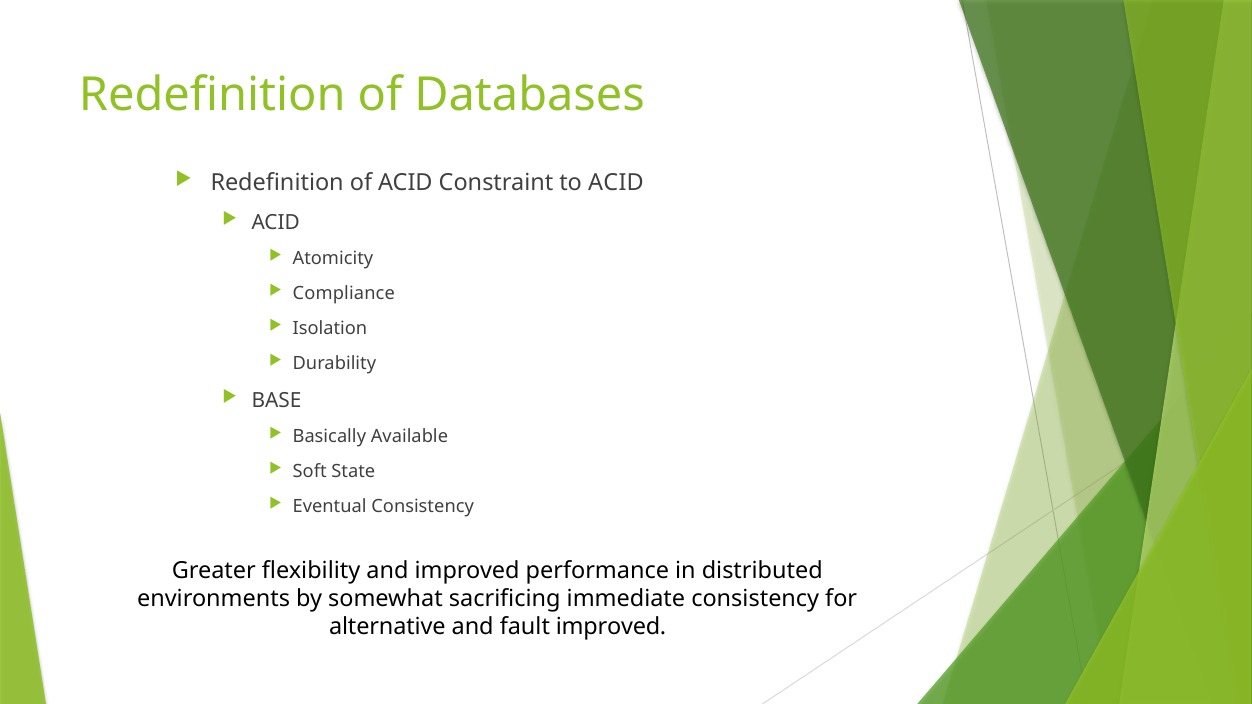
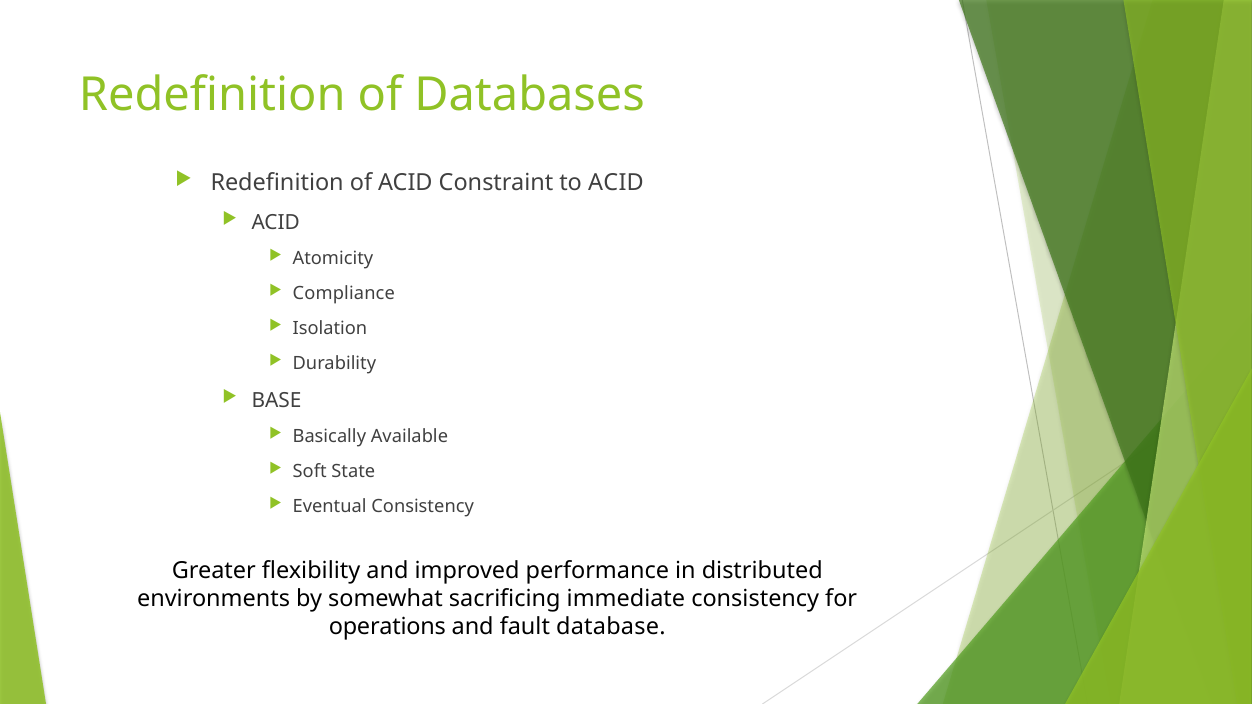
alternative: alternative -> operations
fault improved: improved -> database
